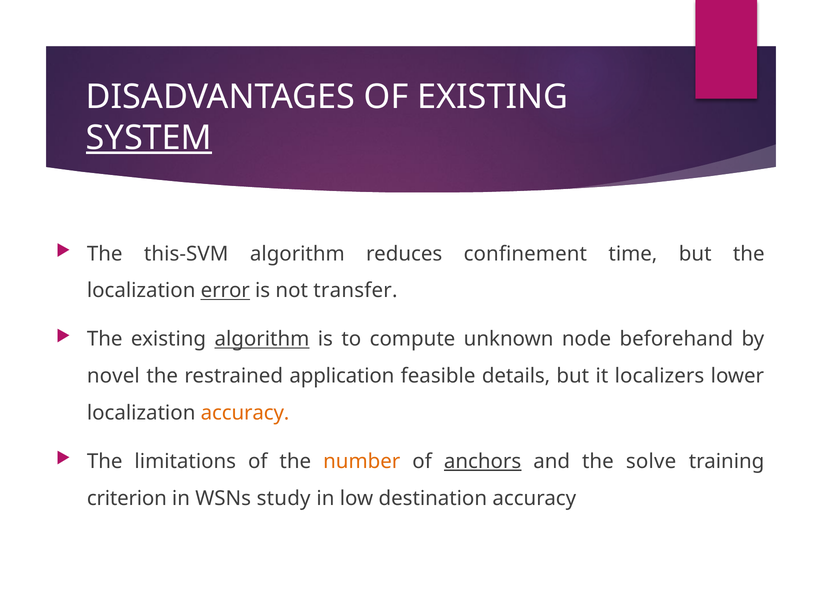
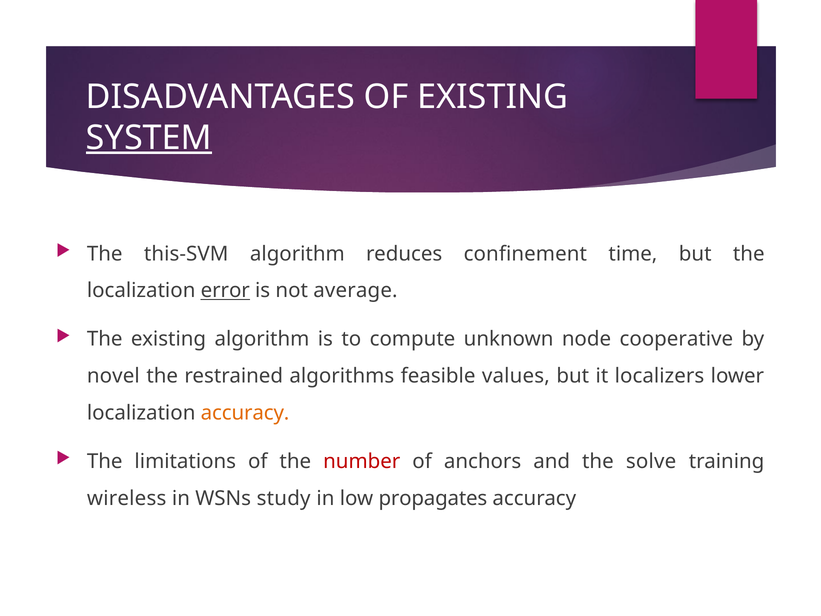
transfer: transfer -> average
algorithm at (262, 339) underline: present -> none
beforehand: beforehand -> cooperative
application: application -> algorithms
details: details -> values
number colour: orange -> red
anchors underline: present -> none
criterion: criterion -> wireless
destination: destination -> propagates
